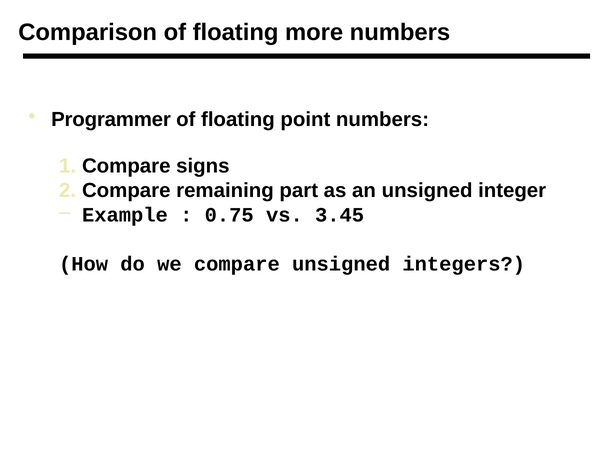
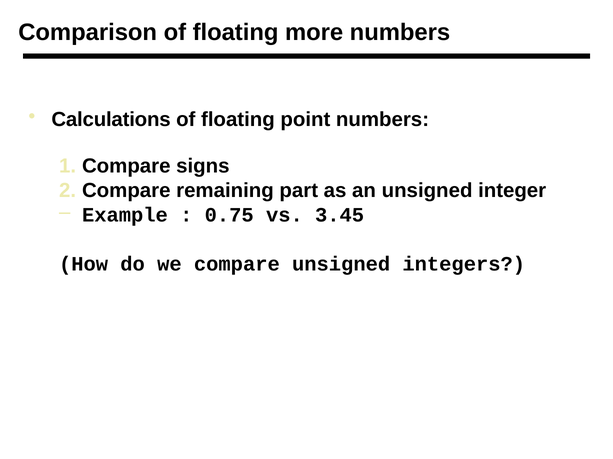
Programmer: Programmer -> Calculations
